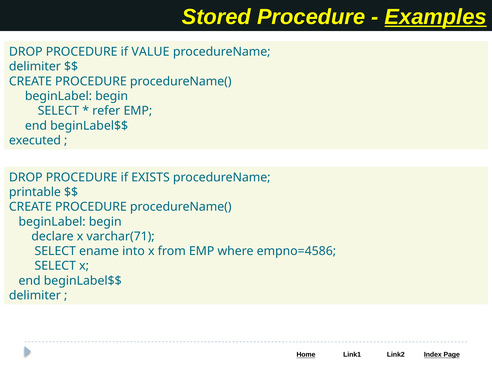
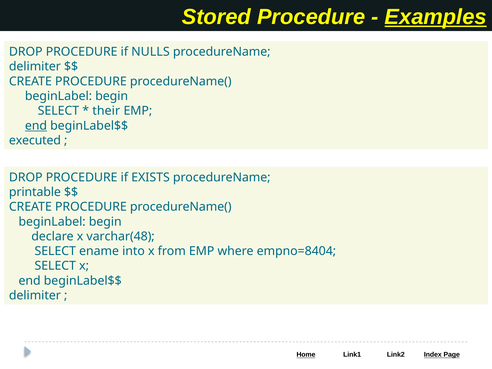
VALUE: VALUE -> NULLS
refer: refer -> their
end at (36, 126) underline: none -> present
varchar(71: varchar(71 -> varchar(48
empno=4586: empno=4586 -> empno=8404
